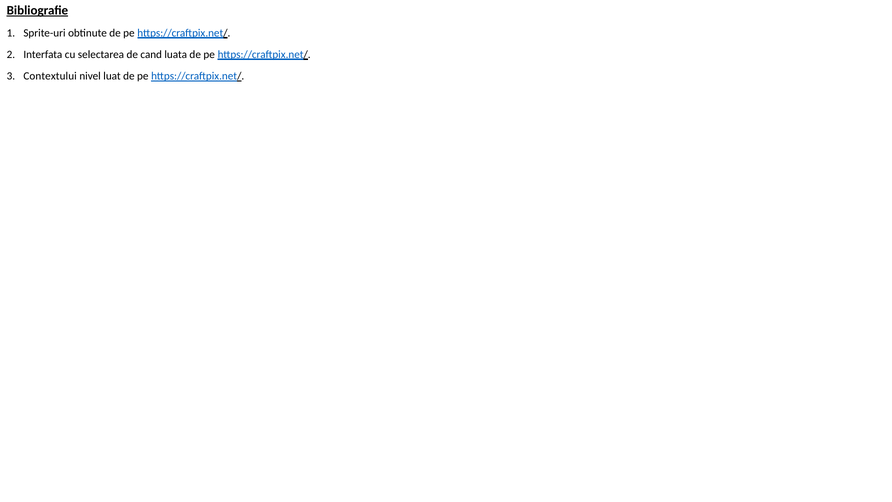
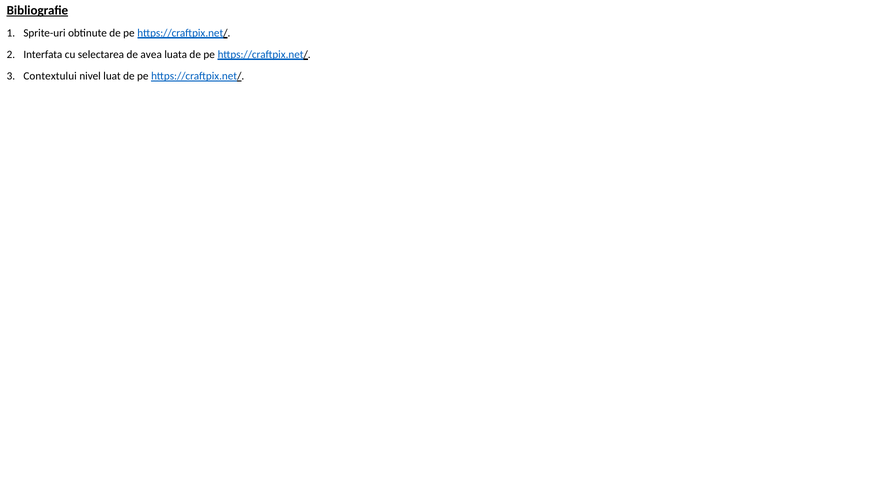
cand: cand -> avea
